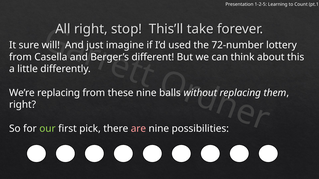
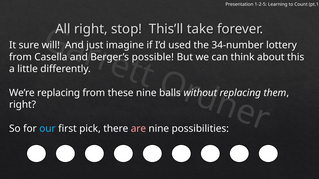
72-number: 72-number -> 34-number
different: different -> possible
our colour: light green -> light blue
